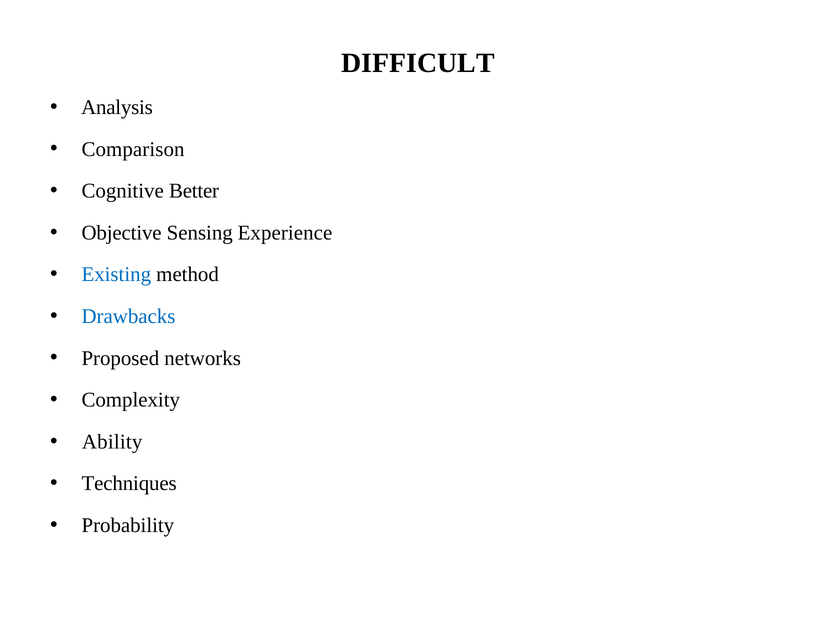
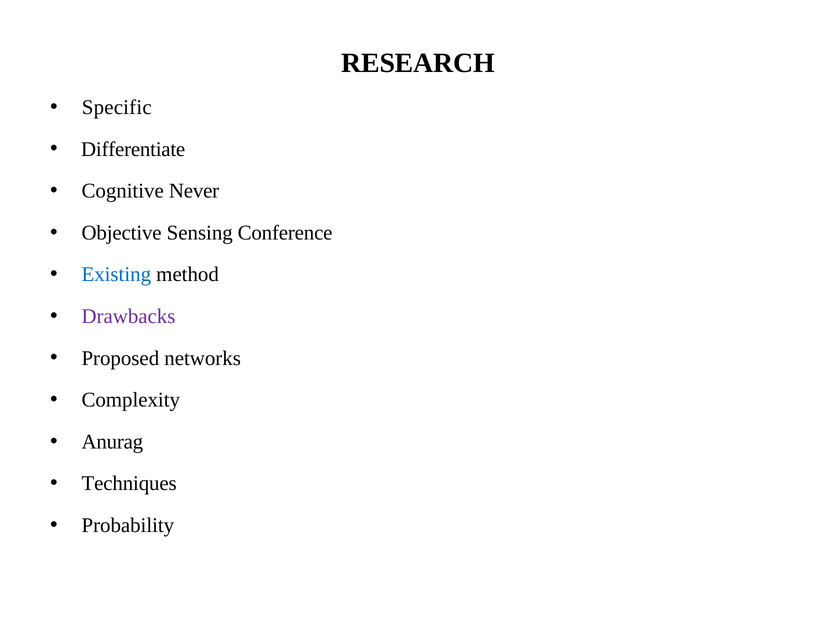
DIFFICULT: DIFFICULT -> RESEARCH
Analysis: Analysis -> Specific
Comparison: Comparison -> Differentiate
Better: Better -> Never
Experience: Experience -> Conference
Drawbacks colour: blue -> purple
Ability: Ability -> Anurag
